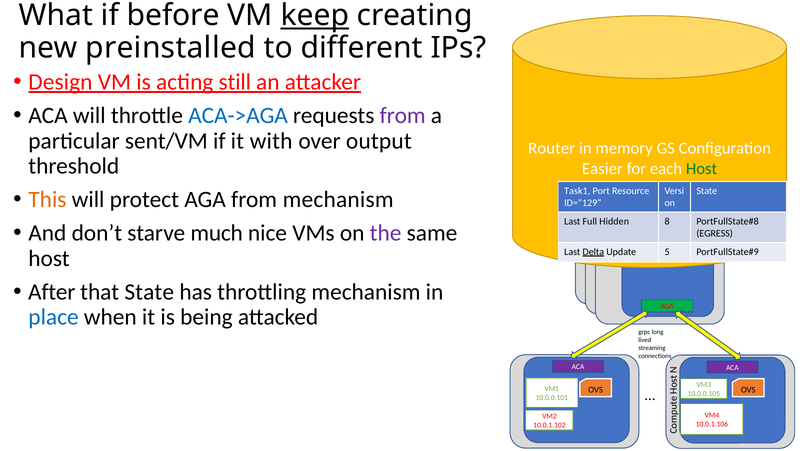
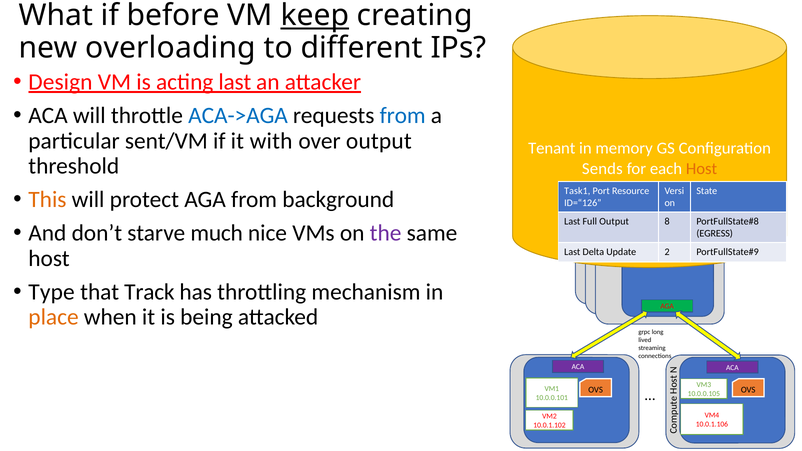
preinstalled: preinstalled -> overloading
acting still: still -> last
from at (403, 116) colour: purple -> blue
Router: Router -> Tenant
Easier: Easier -> Sends
Host at (702, 169) colour: green -> orange
from mechanism: mechanism -> background
ID=“129: ID=“129 -> ID=“126
Full Hidden: Hidden -> Output
Delta underline: present -> none
5: 5 -> 2
After: After -> Type
that State: State -> Track
place colour: blue -> orange
